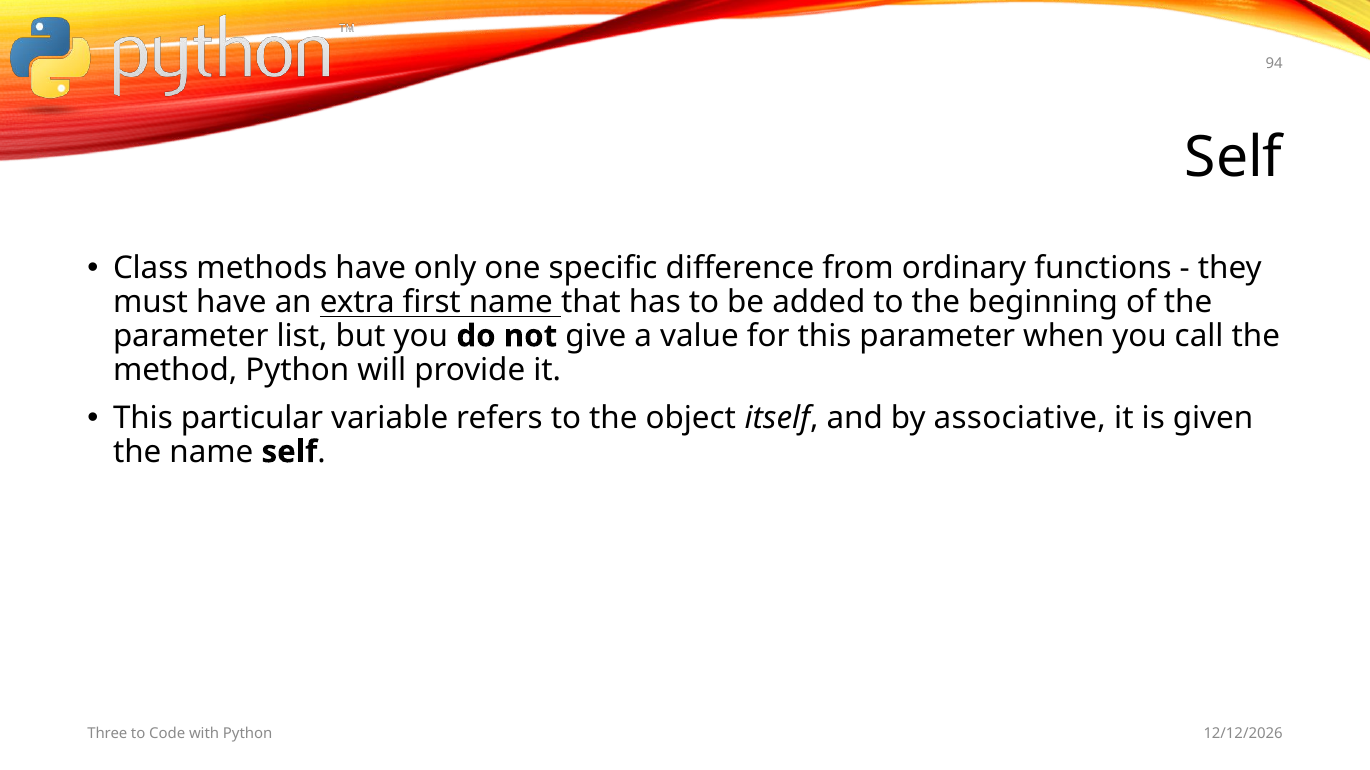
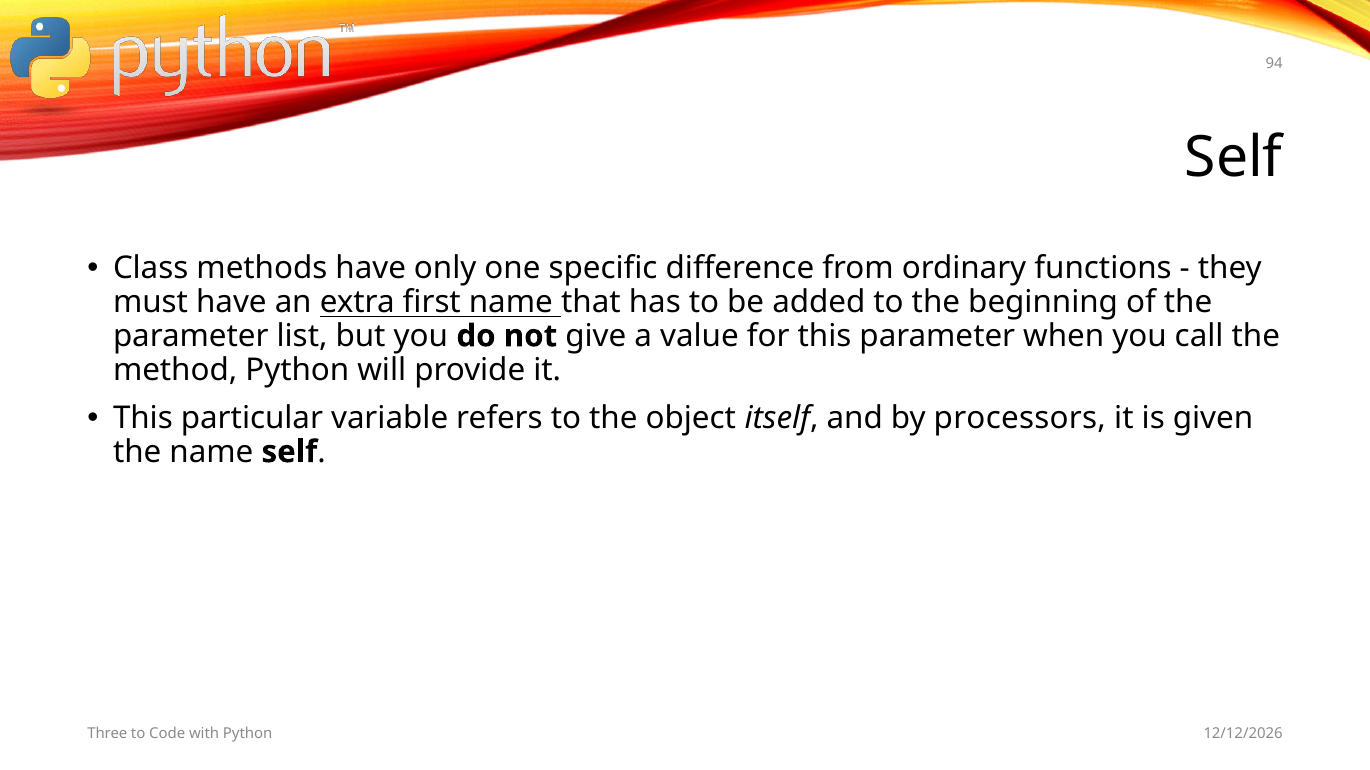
associative: associative -> processors
